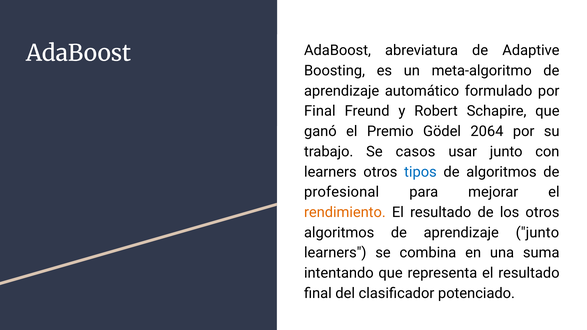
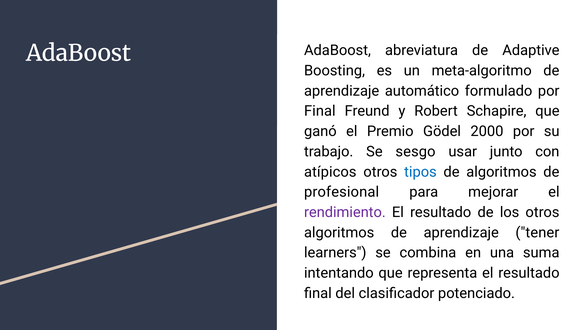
2064: 2064 -> 2000
casos: casos -> sesgo
learners at (330, 172): learners -> atípicos
rendimiento colour: orange -> purple
aprendizaje junto: junto -> tener
